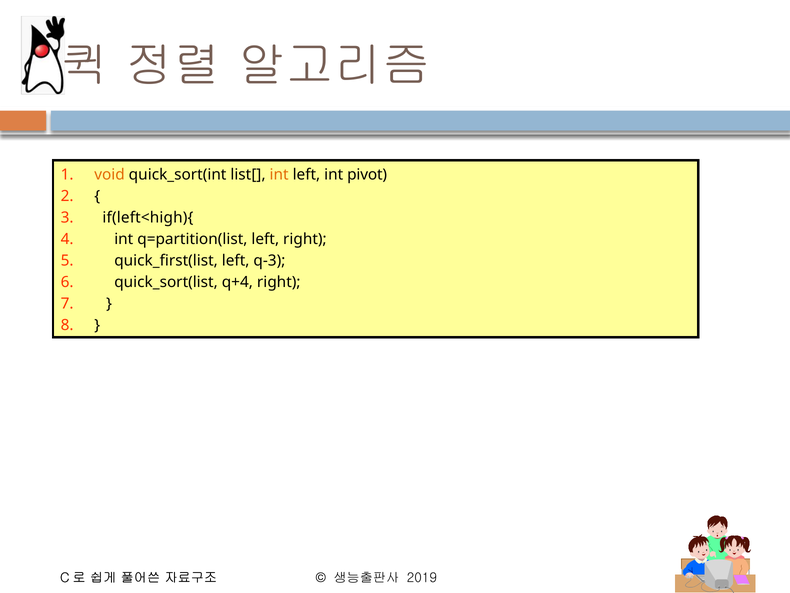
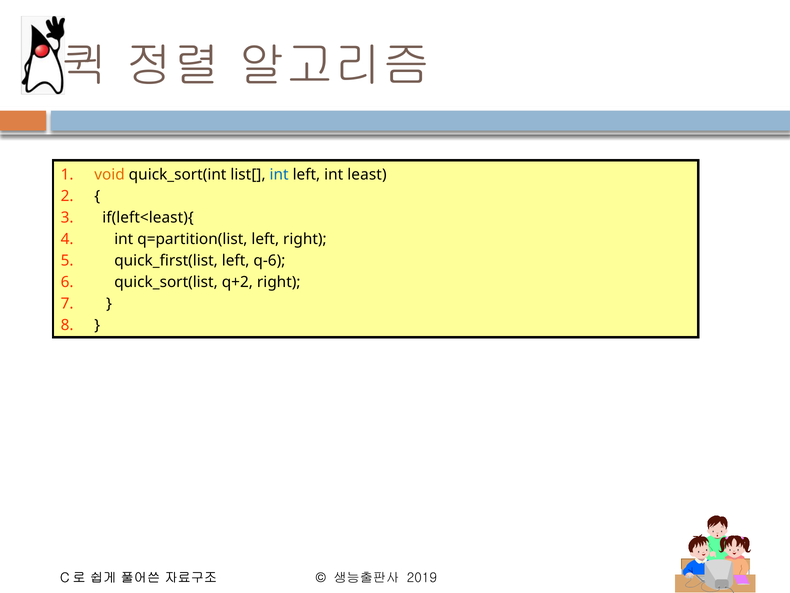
int at (279, 174) colour: orange -> blue
pivot: pivot -> least
if(left<high){: if(left<high){ -> if(left<least){
q-3: q-3 -> q-6
q+4: q+4 -> q+2
